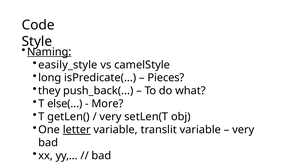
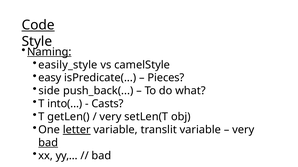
Code underline: none -> present
long: long -> easy
they: they -> side
else(: else( -> into(
More: More -> Casts
bad at (48, 143) underline: none -> present
